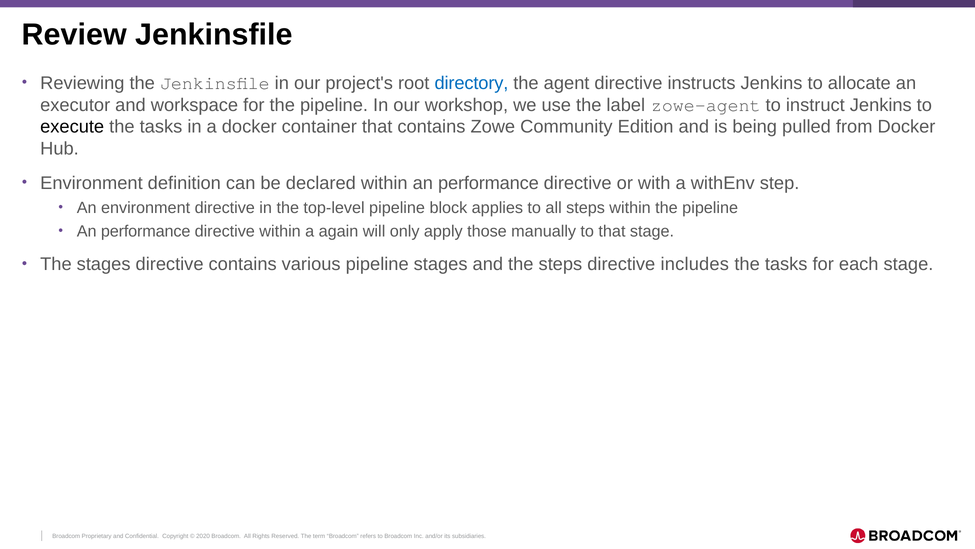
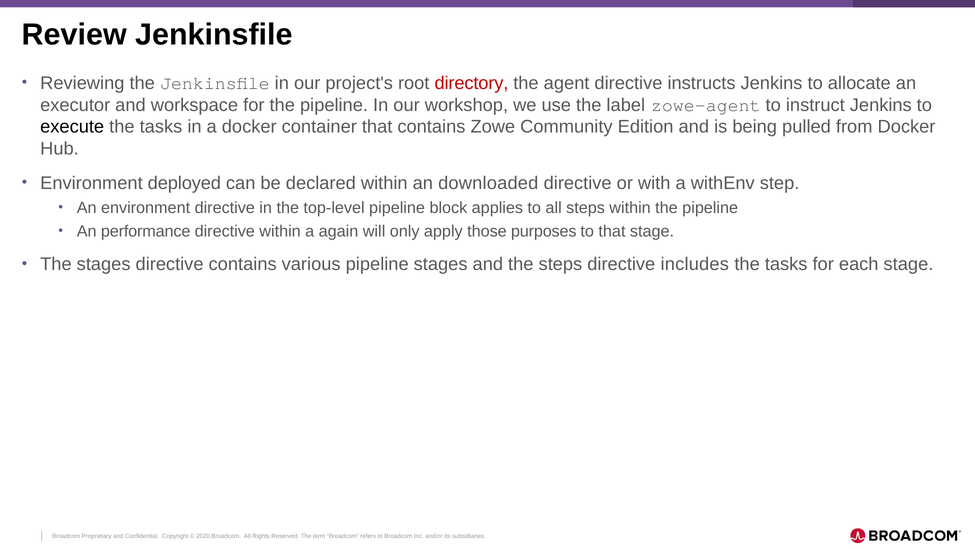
directory colour: blue -> red
definition: definition -> deployed
within an performance: performance -> downloaded
manually: manually -> purposes
